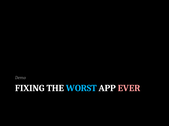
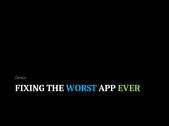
EVER colour: pink -> light green
